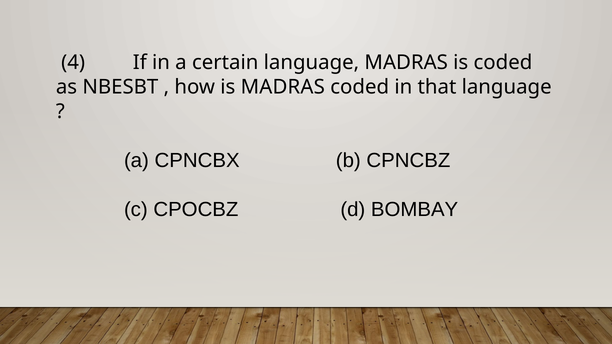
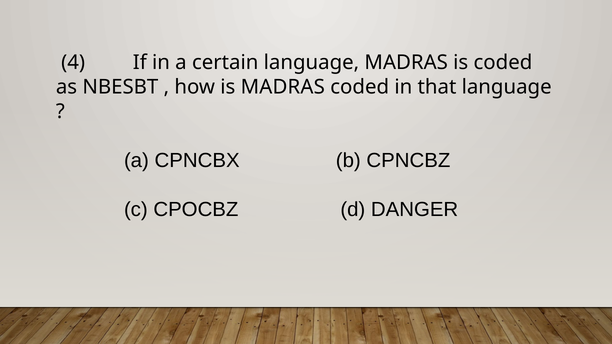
BOMBAY: BOMBAY -> DANGER
